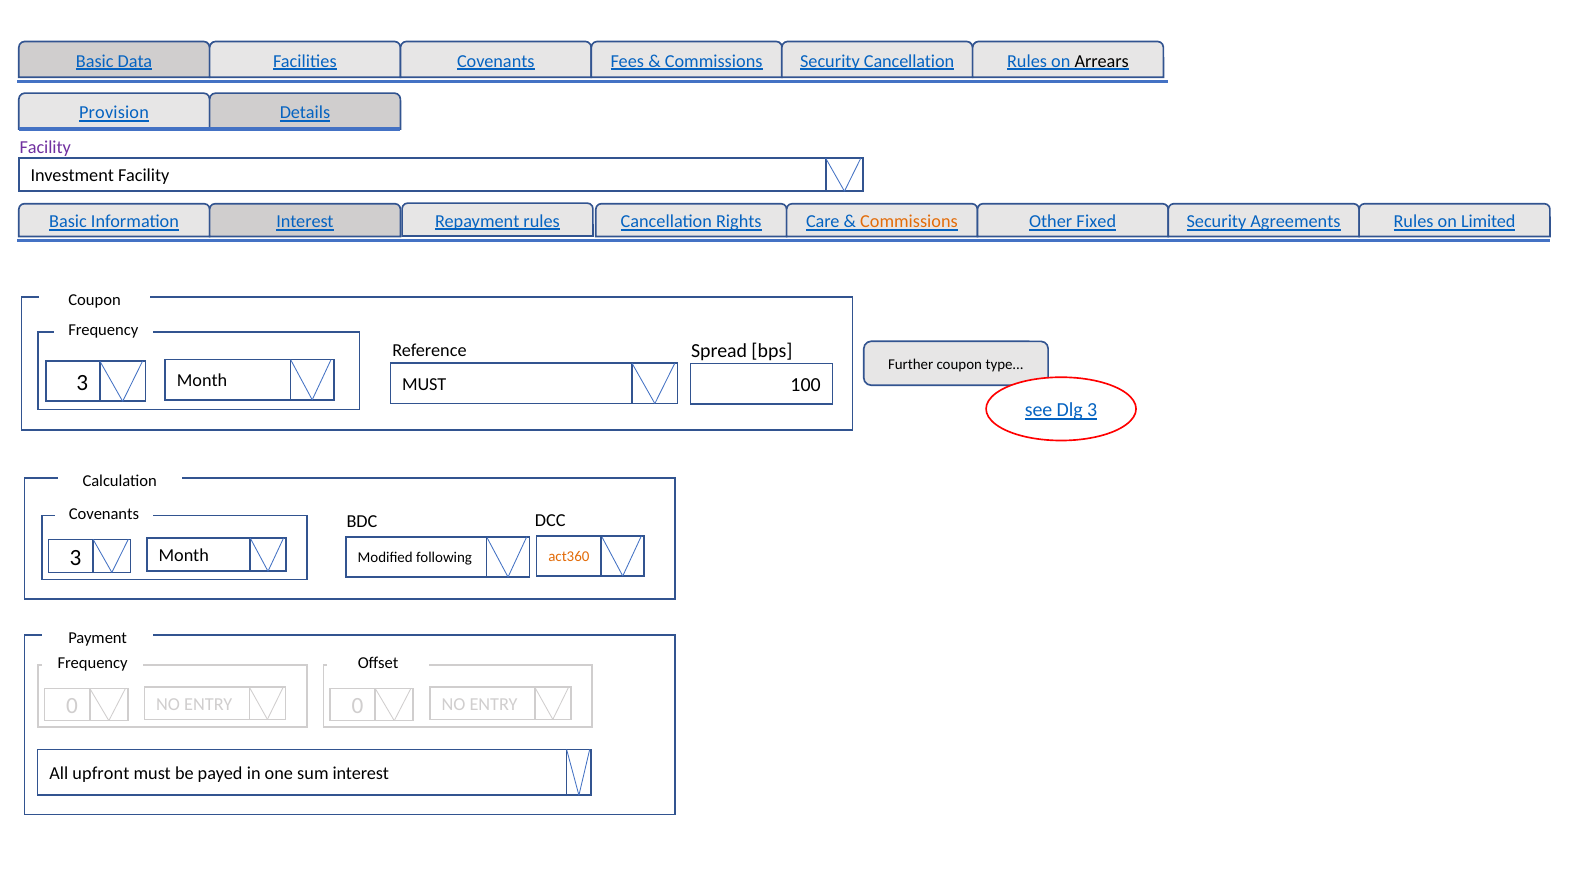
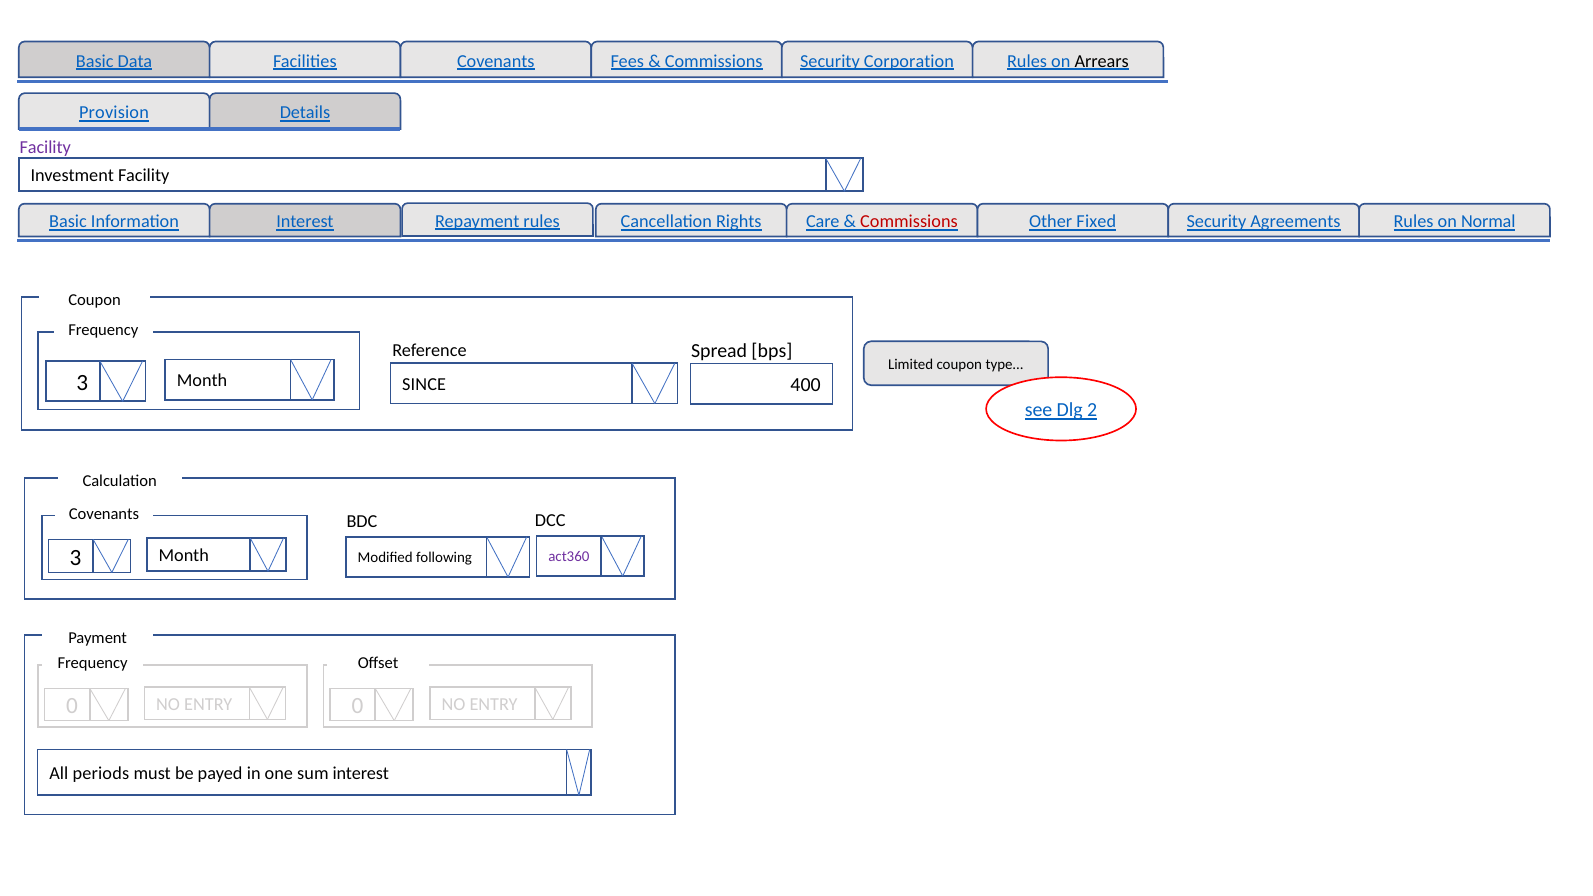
Security Cancellation: Cancellation -> Corporation
Commissions at (909, 222) colour: orange -> red
Limited: Limited -> Normal
Further: Further -> Limited
100: 100 -> 400
MUST at (424, 385): MUST -> SINCE
Dlg 3: 3 -> 2
act360 colour: orange -> purple
upfront: upfront -> periods
